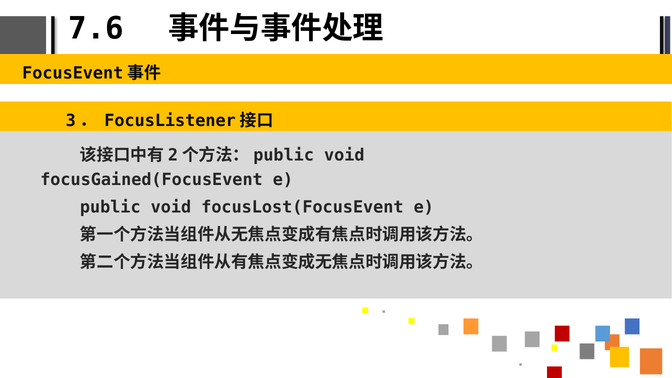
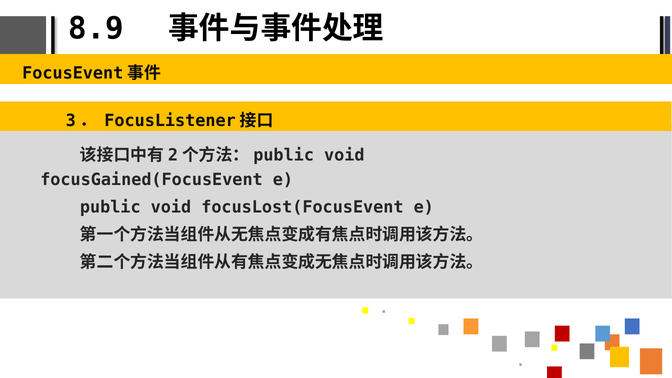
7.6: 7.6 -> 8.9
